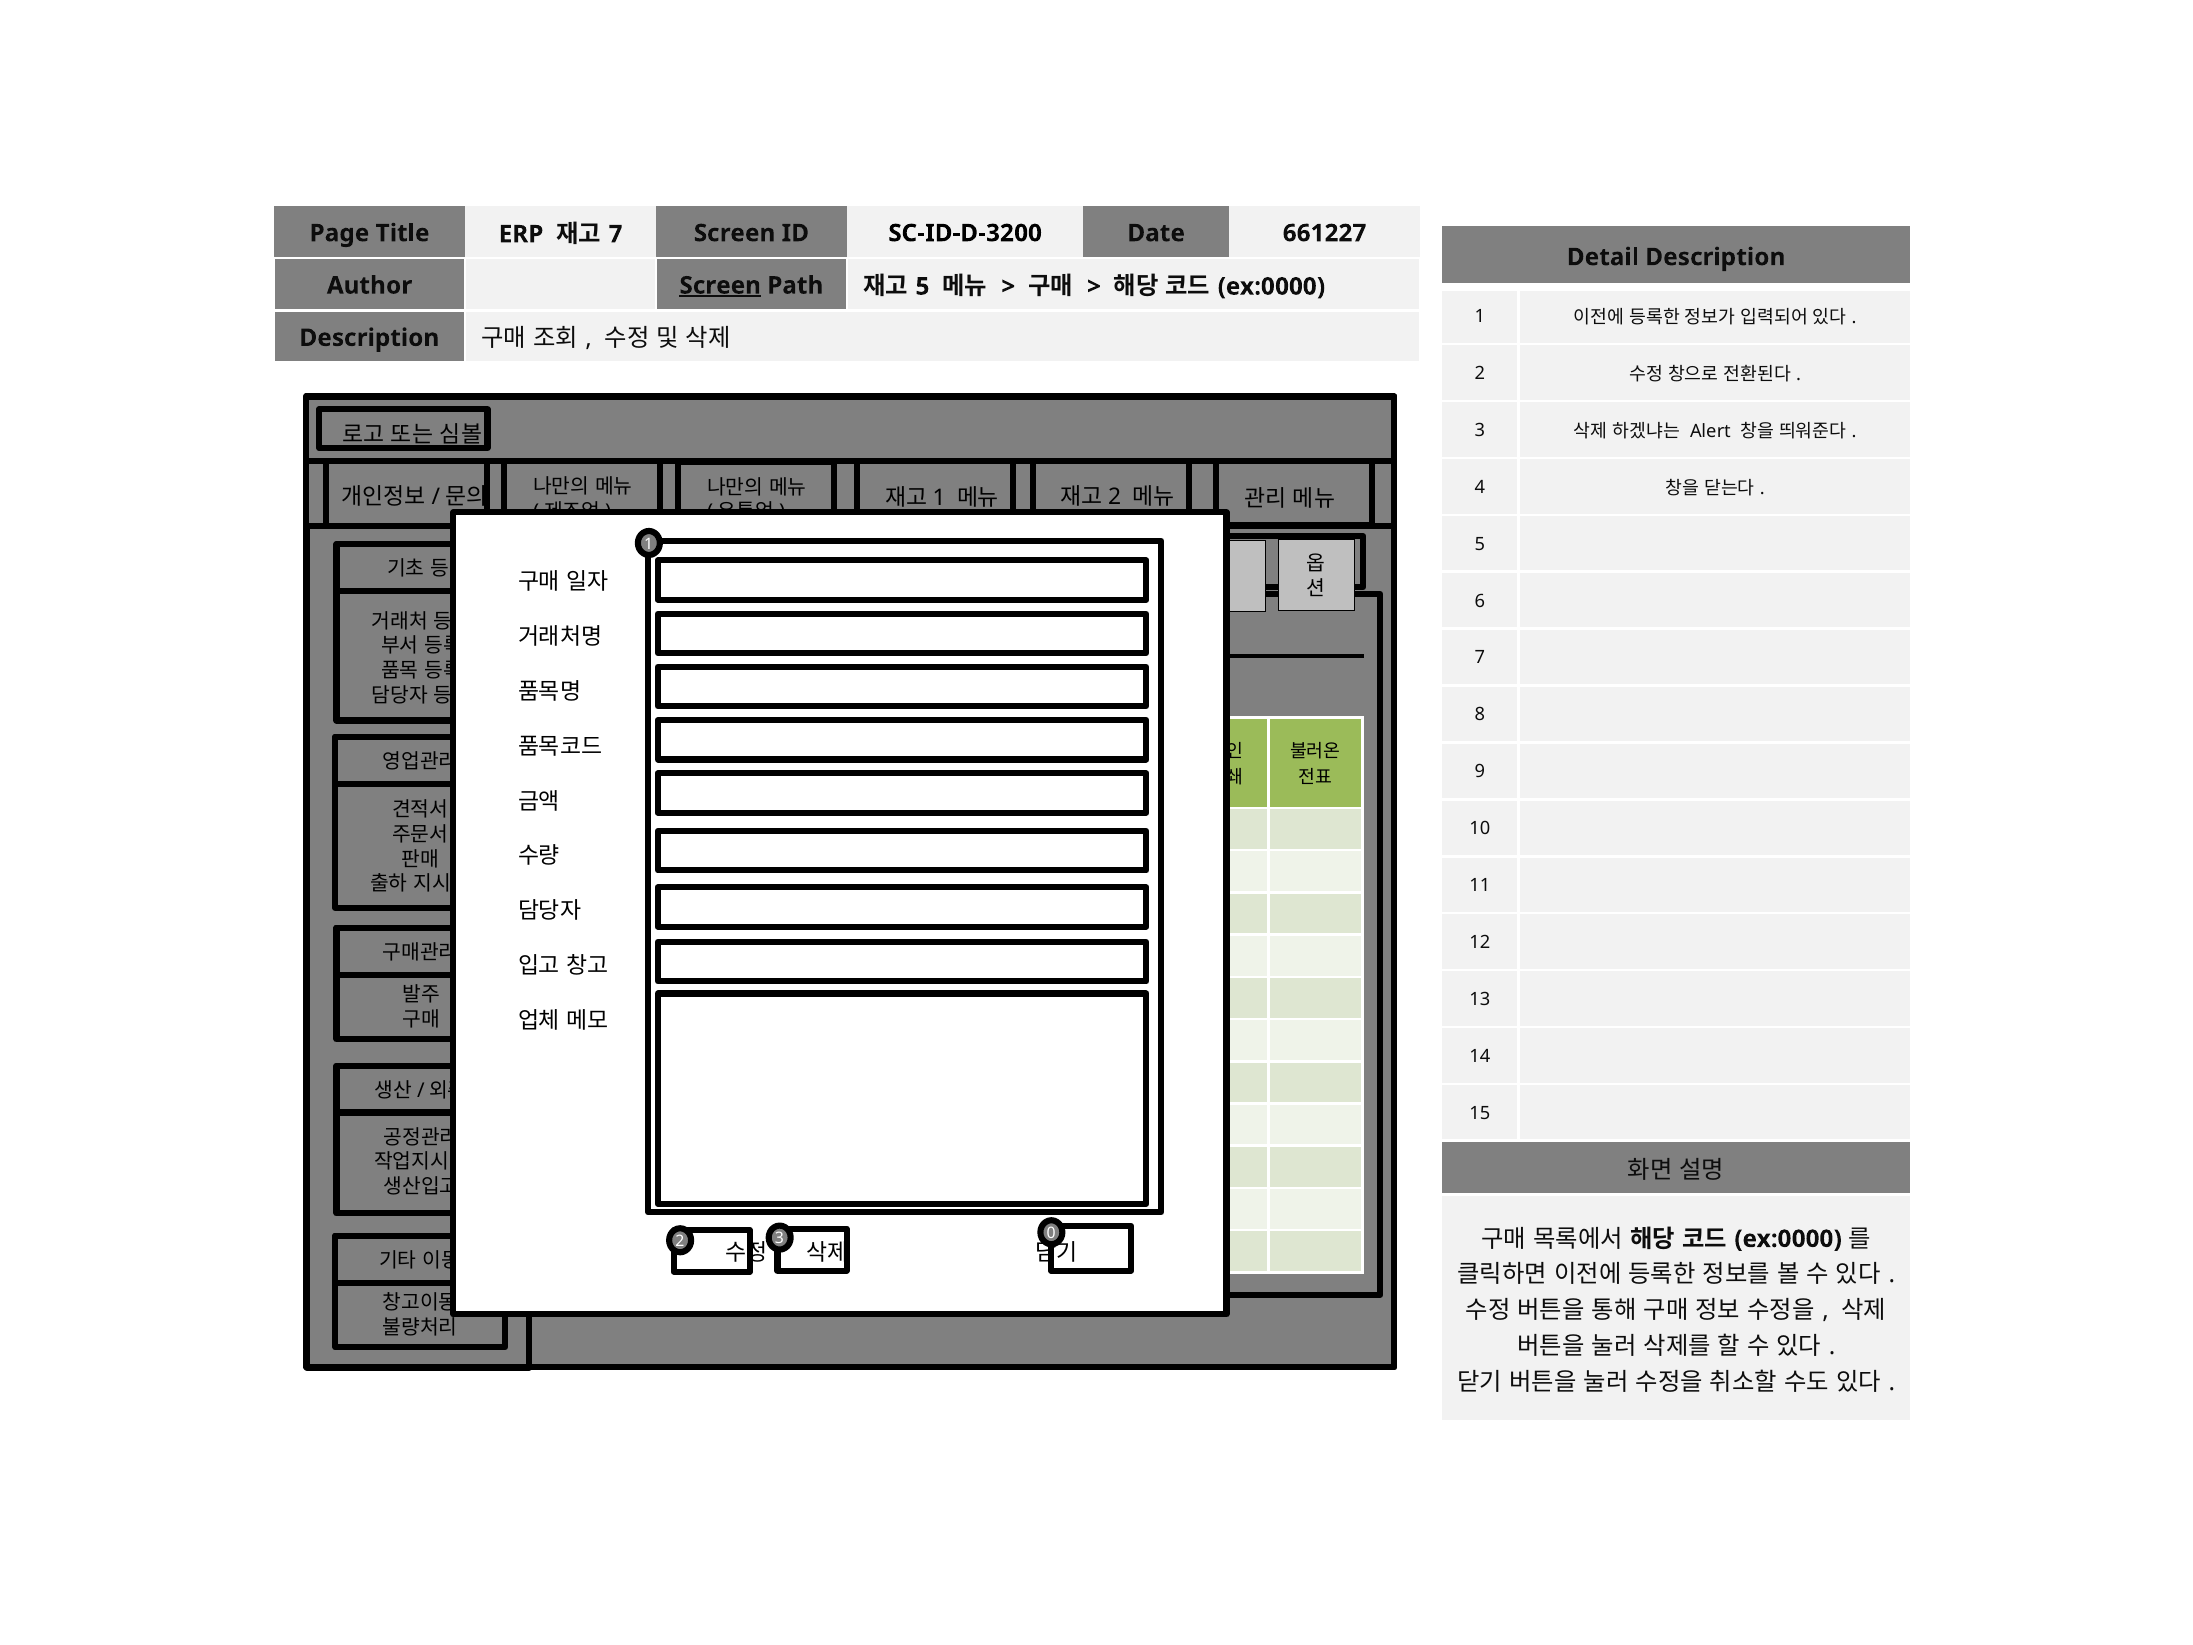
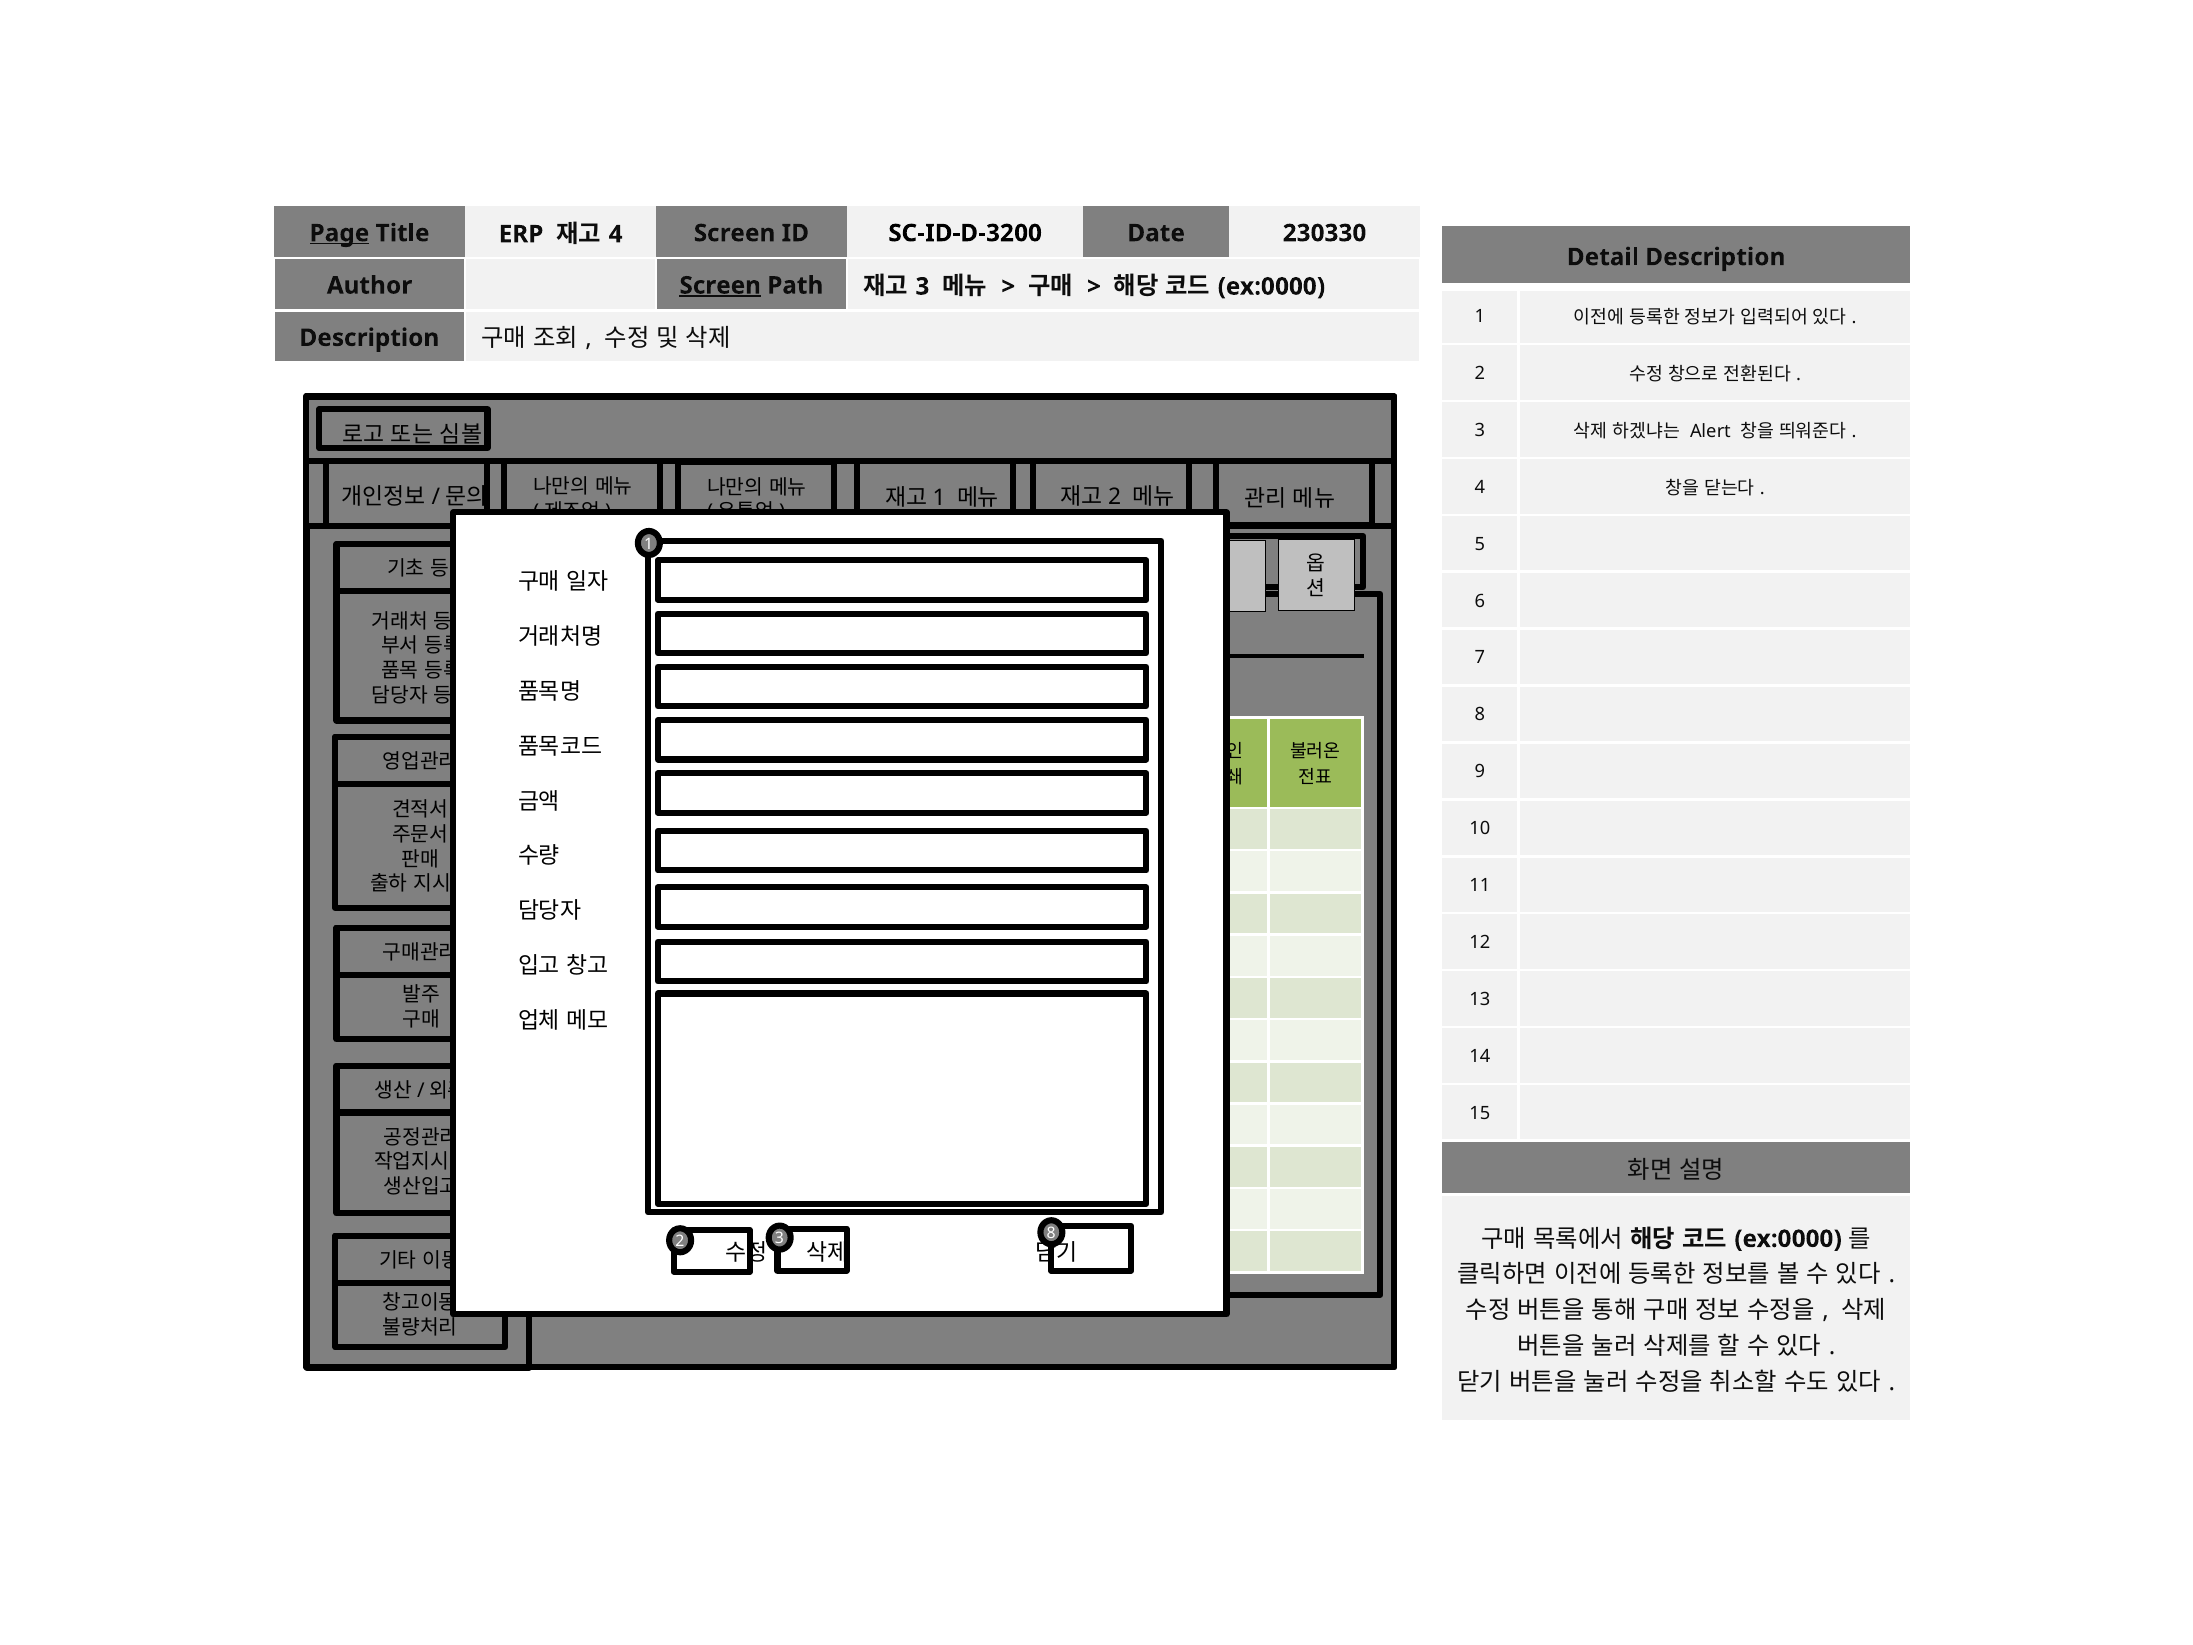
Page underline: none -> present
7 at (616, 234): 7 -> 4
661227: 661227 -> 230330
5 at (922, 287): 5 -> 3
3 0: 0 -> 8
